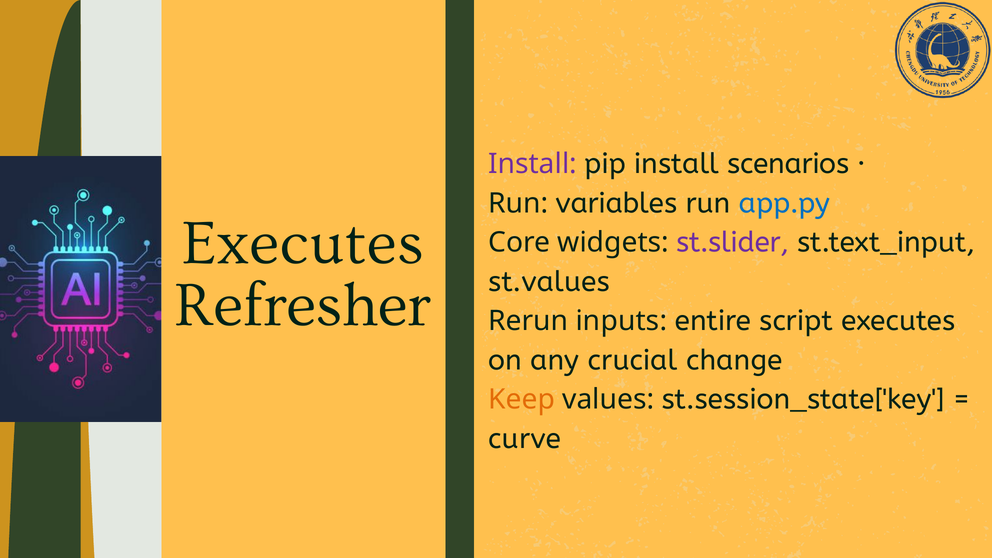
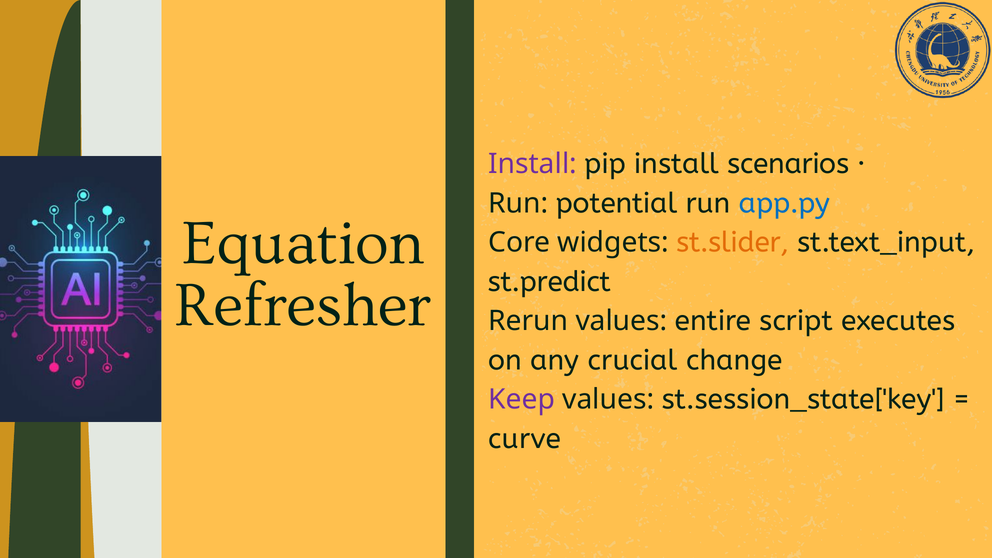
variables: variables -> potential
Executes at (303, 243): Executes -> Equation
st.slider colour: purple -> orange
st.values: st.values -> st.predict
Rerun inputs: inputs -> values
Keep colour: orange -> purple
